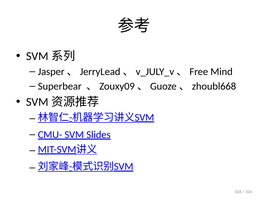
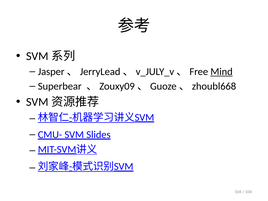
Mind underline: none -> present
